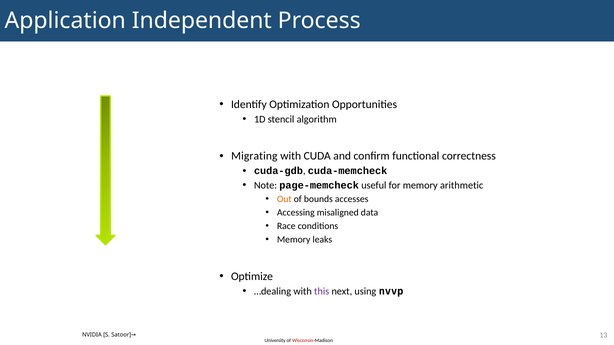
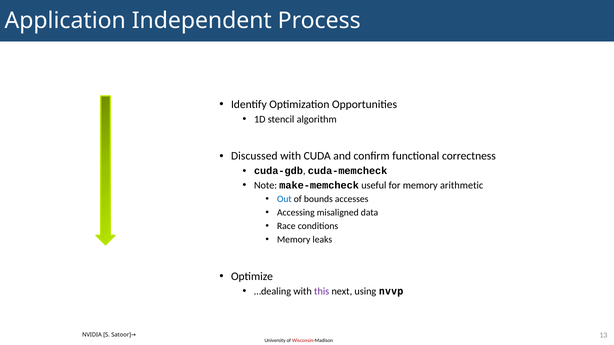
Migrating: Migrating -> Discussed
page-memcheck: page-memcheck -> make-memcheck
Out colour: orange -> blue
